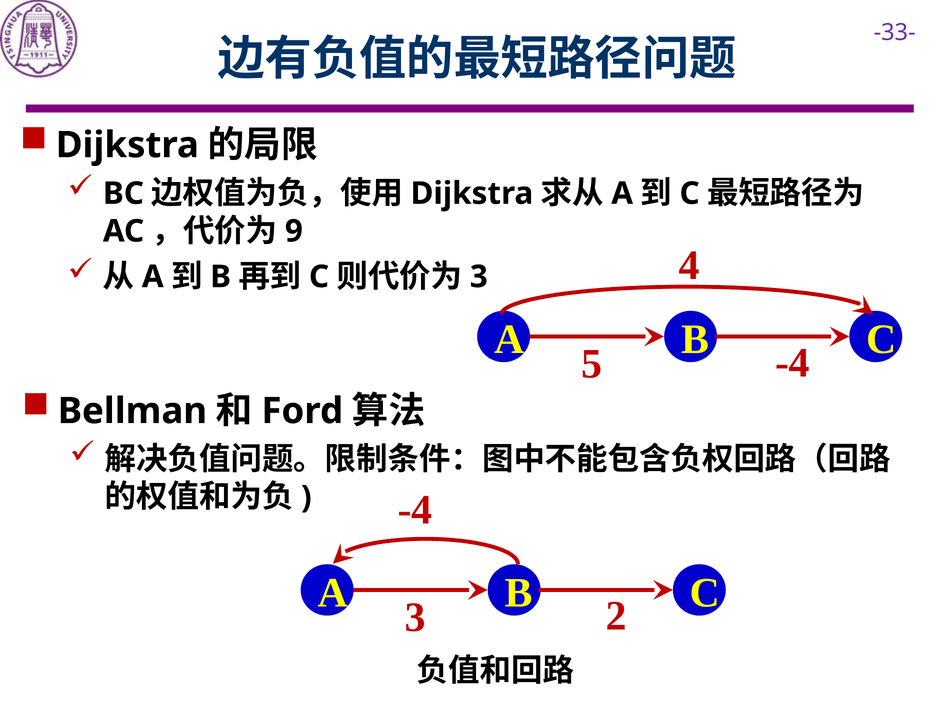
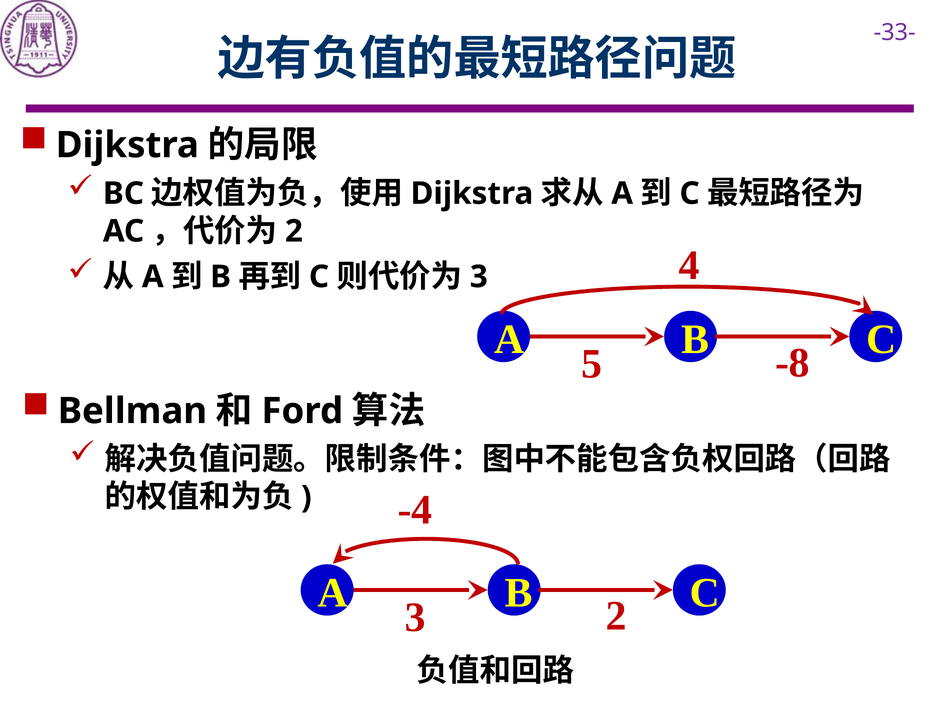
9 at (294, 231): 9 -> 2
5 -4: -4 -> -8
